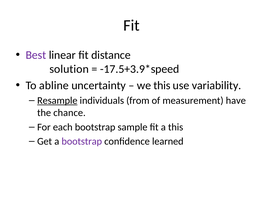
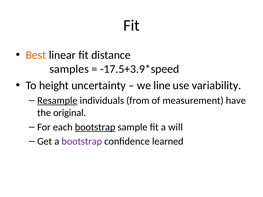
Best colour: purple -> orange
solution: solution -> samples
abline: abline -> height
we this: this -> line
chance: chance -> original
bootstrap at (95, 127) underline: none -> present
a this: this -> will
